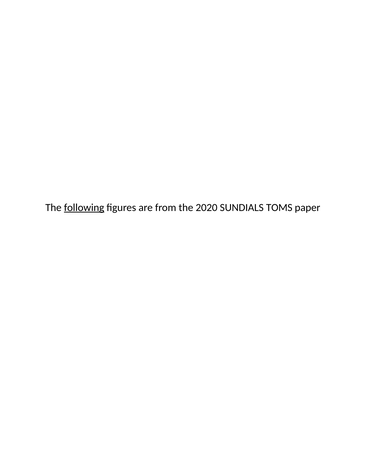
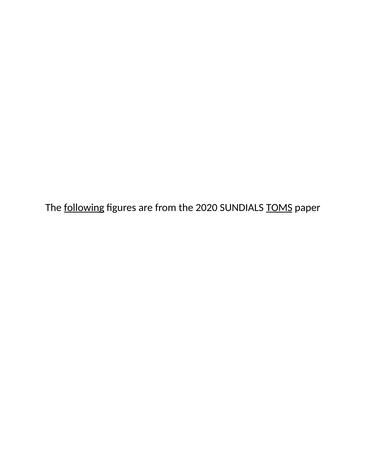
TOMS underline: none -> present
